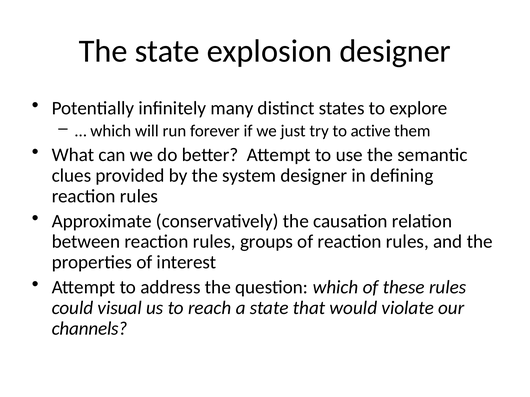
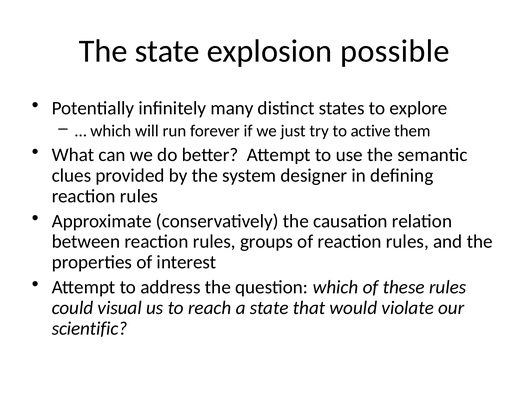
explosion designer: designer -> possible
channels: channels -> scientific
